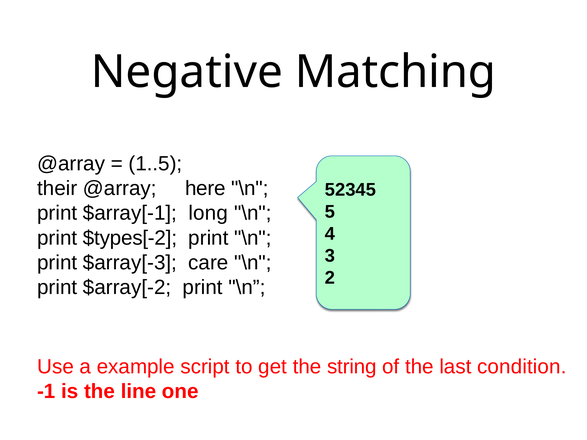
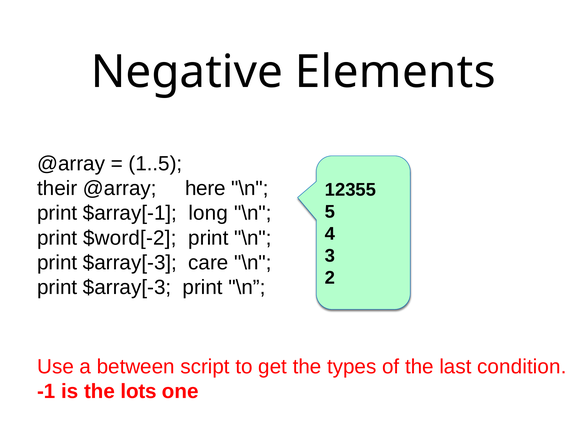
Matching: Matching -> Elements
52345: 52345 -> 12355
$types[-2: $types[-2 -> $word[-2
$array[-2 at (127, 288): $array[-2 -> $array[-3
example: example -> between
string: string -> types
line: line -> lots
